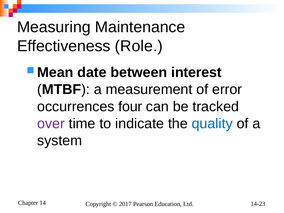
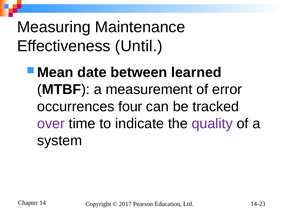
Role: Role -> Until
interest: interest -> learned
quality colour: blue -> purple
